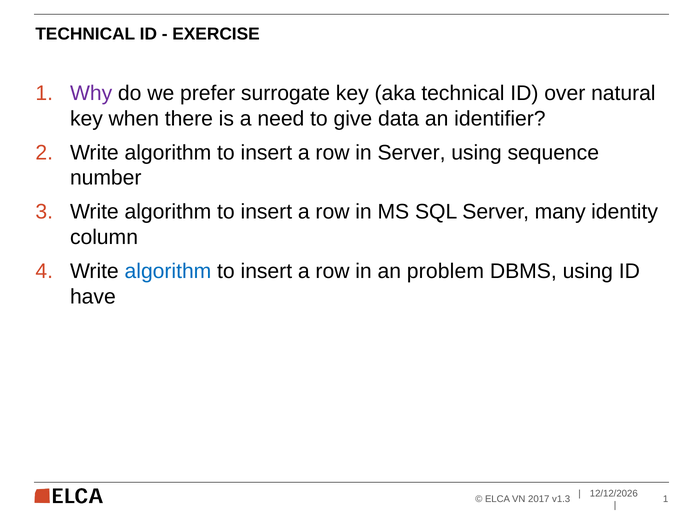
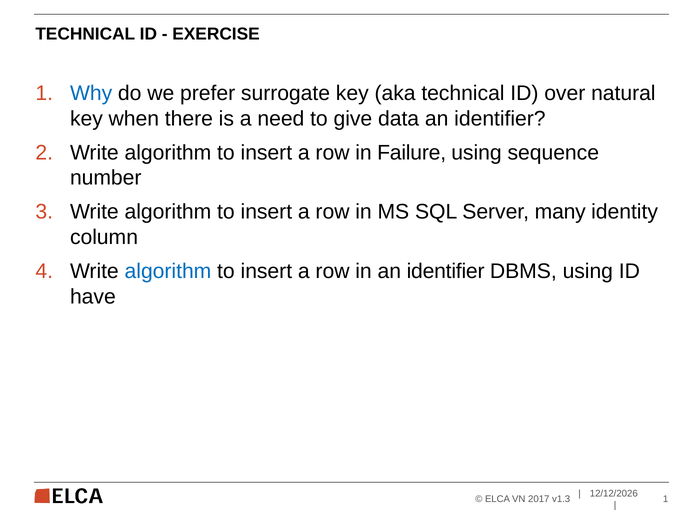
Why colour: purple -> blue
in Server: Server -> Failure
in an problem: problem -> identifier
